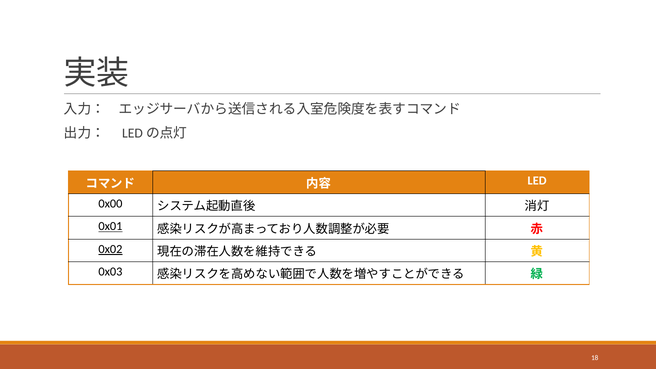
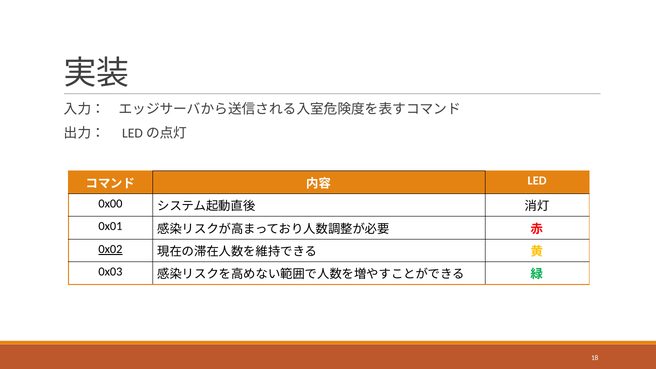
0x01 underline: present -> none
